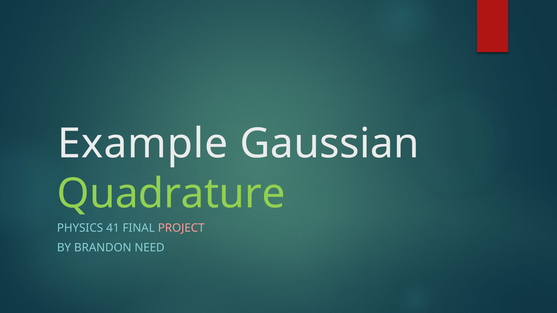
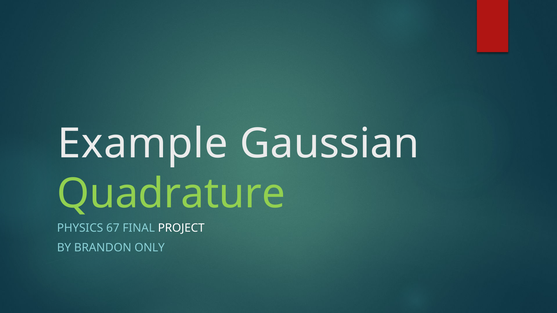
41: 41 -> 67
PROJECT colour: pink -> white
NEED: NEED -> ONLY
